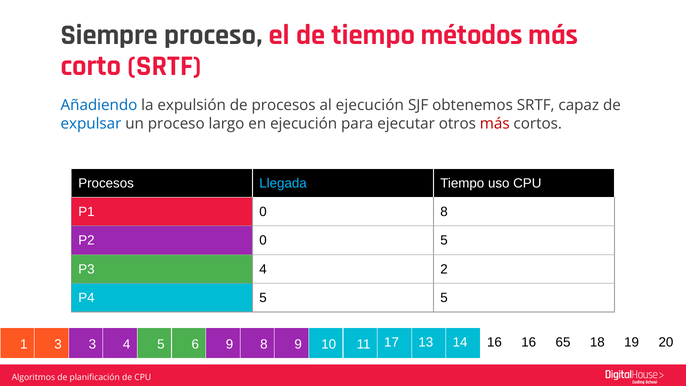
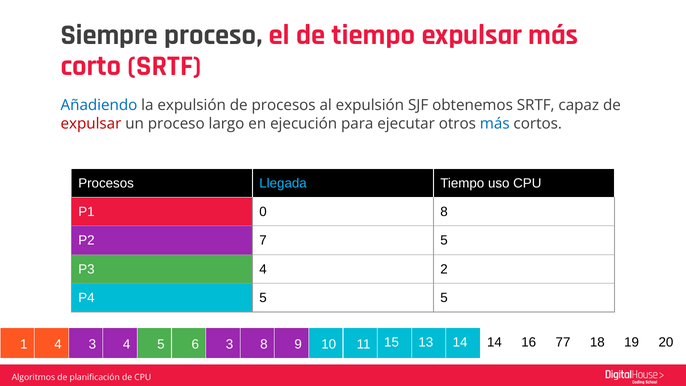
tiempo métodos: métodos -> expulsar
al ejecución: ejecución -> expulsión
expulsar at (91, 124) colour: blue -> red
más at (495, 124) colour: red -> blue
P2 0: 0 -> 7
1 3: 3 -> 4
6 9: 9 -> 3
17: 17 -> 15
14 16: 16 -> 14
65: 65 -> 77
